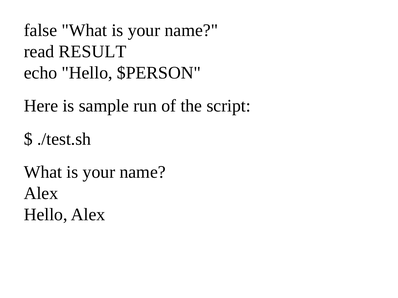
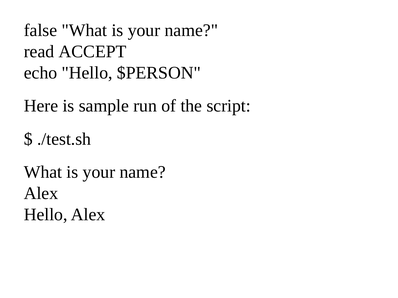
RESULT: RESULT -> ACCEPT
